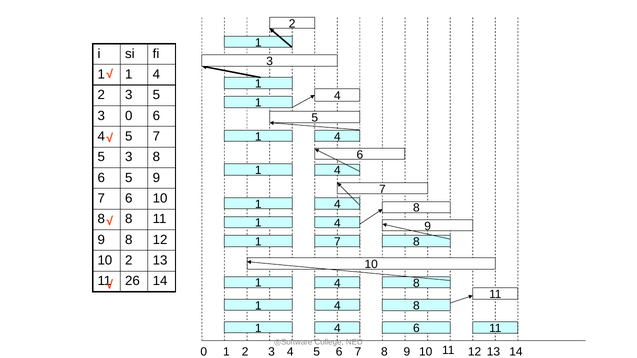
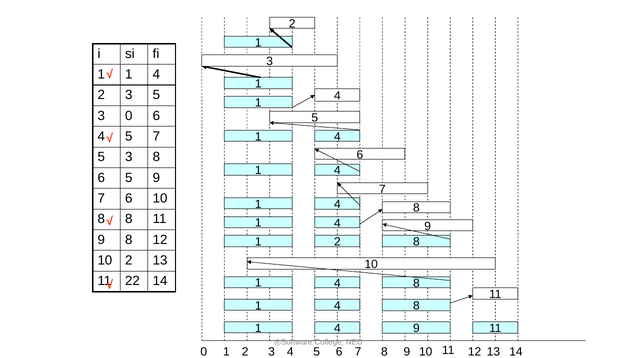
7 at (337, 242): 7 -> 2
26: 26 -> 22
6 at (416, 329): 6 -> 9
